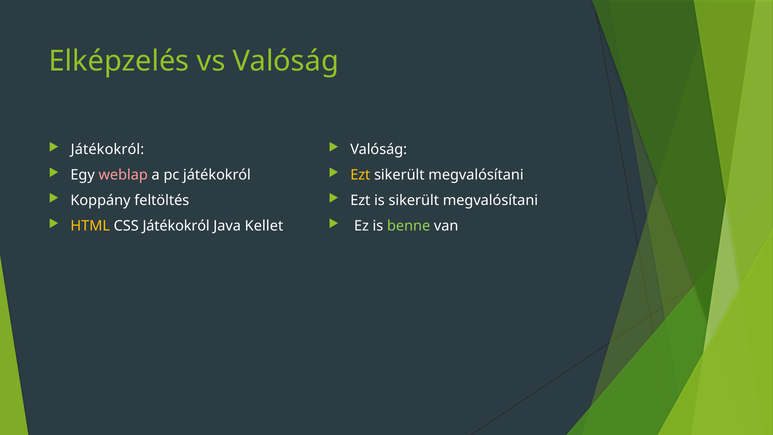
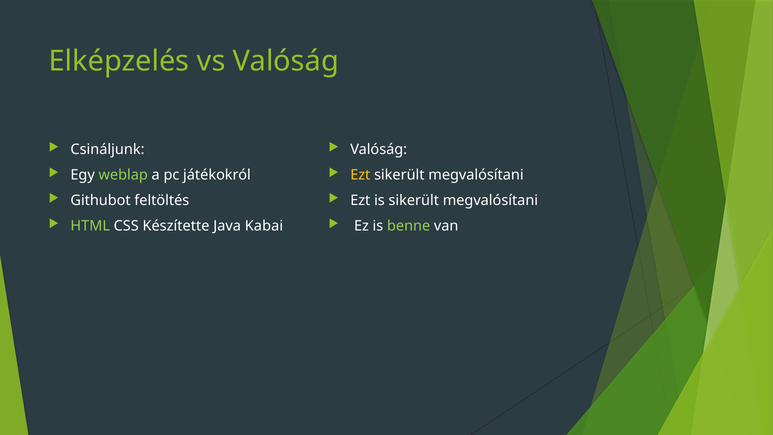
Játékokról at (107, 150): Játékokról -> Csináljunk
weblap colour: pink -> light green
Koppány: Koppány -> Githubot
HTML colour: yellow -> light green
CSS Játékokról: Játékokról -> Készítette
Kellet: Kellet -> Kabai
